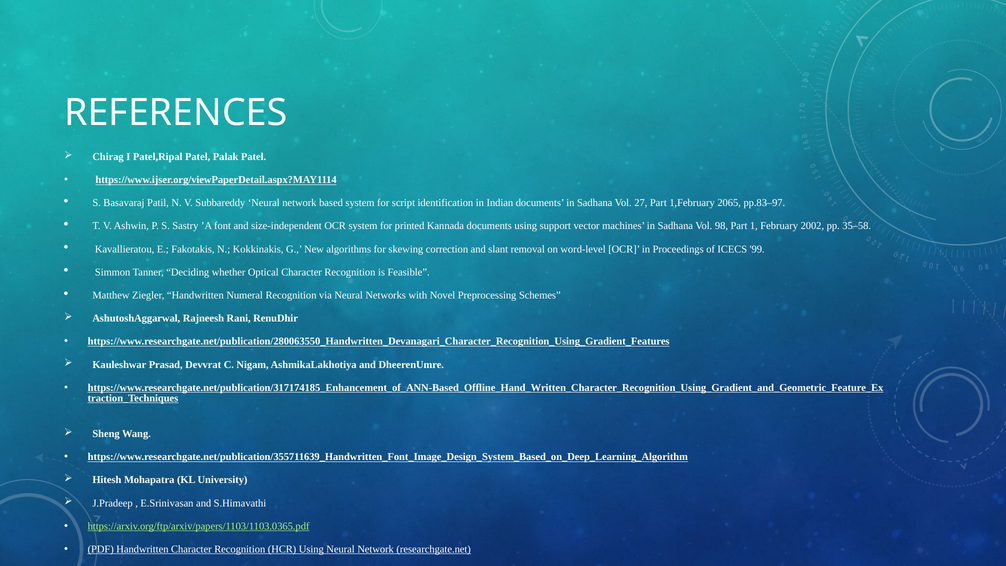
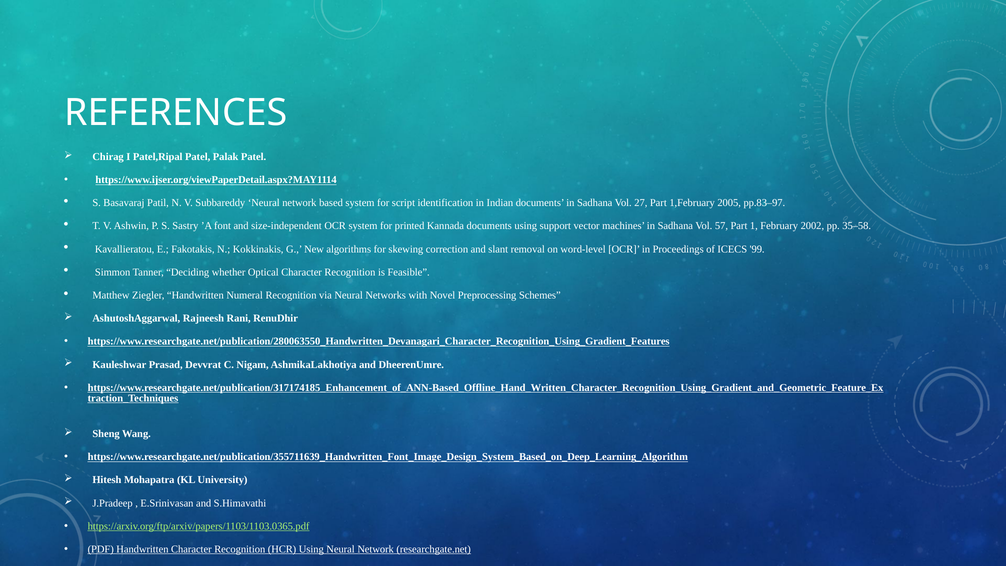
2065: 2065 -> 2005
98: 98 -> 57
